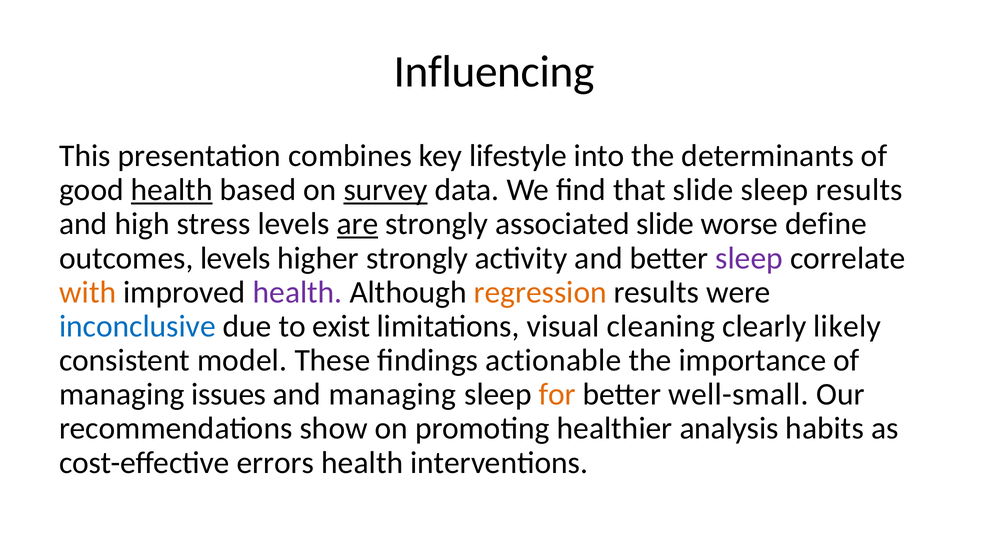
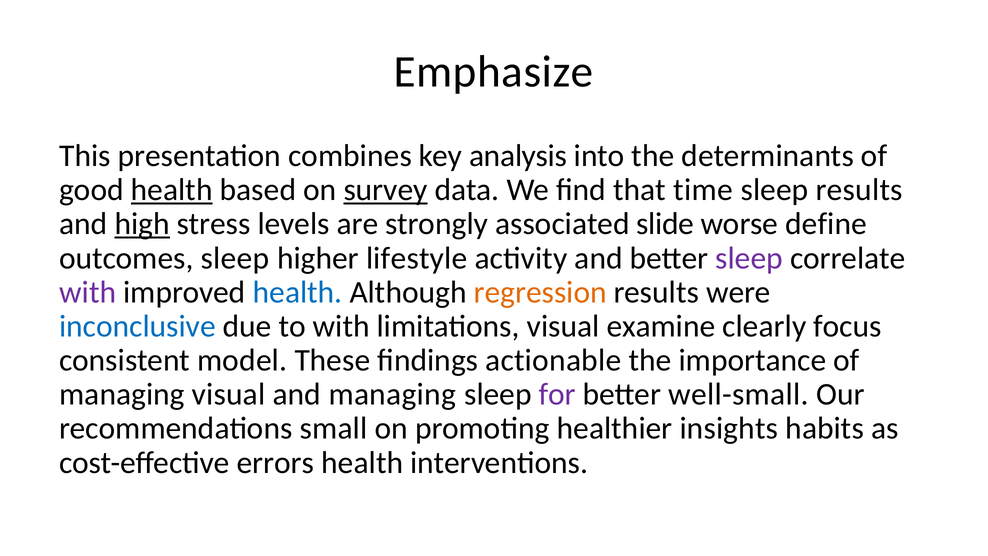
Influencing: Influencing -> Emphasize
lifestyle: lifestyle -> analysis
that slide: slide -> time
high underline: none -> present
are underline: present -> none
outcomes levels: levels -> sleep
higher strongly: strongly -> lifestyle
with at (88, 292) colour: orange -> purple
health at (298, 292) colour: purple -> blue
to exist: exist -> with
cleaning: cleaning -> examine
likely: likely -> focus
managing issues: issues -> visual
for colour: orange -> purple
show: show -> small
analysis: analysis -> insights
